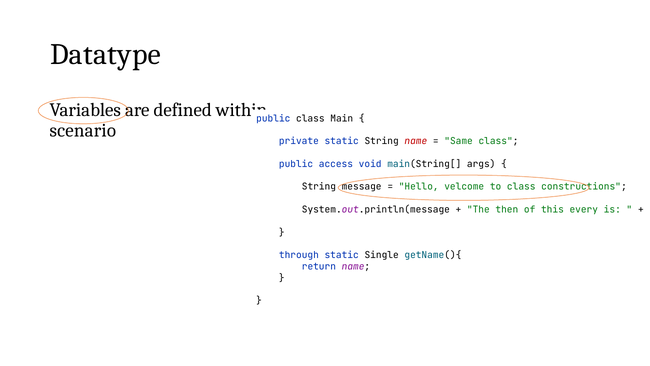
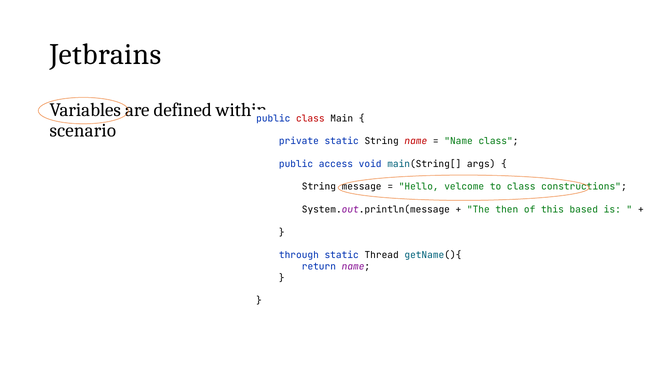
Datatype: Datatype -> Jetbrains
class at (310, 118) colour: black -> red
Same at (459, 141): Same -> Name
every: every -> based
Single: Single -> Thread
